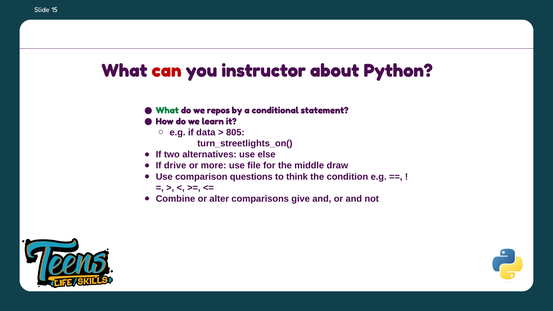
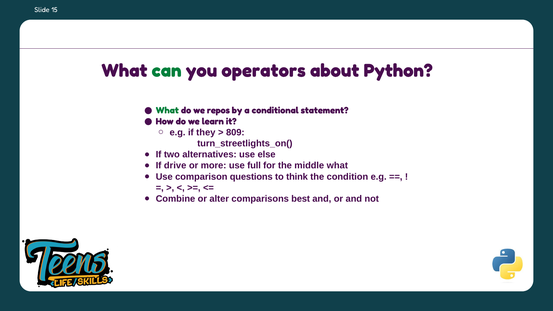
can colour: red -> green
instructor: instructor -> operators
data: data -> they
805: 805 -> 809
file: file -> full
middle draw: draw -> what
give: give -> best
